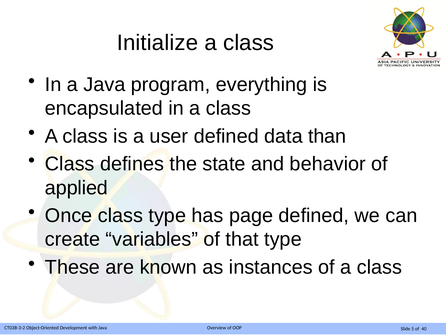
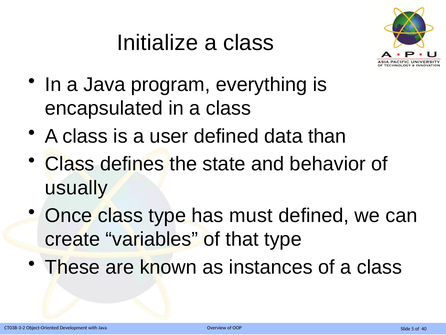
applied: applied -> usually
page: page -> must
